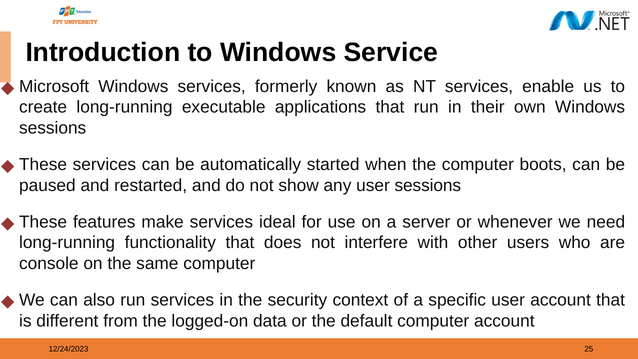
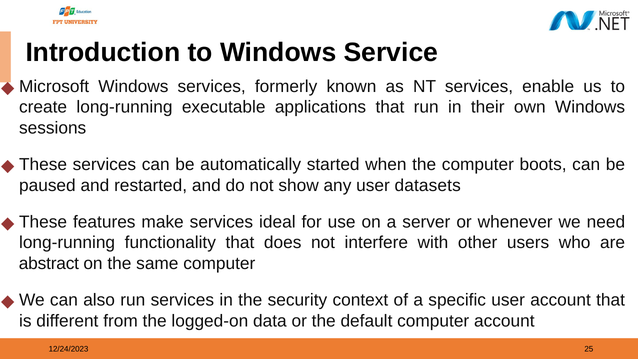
user sessions: sessions -> datasets
console: console -> abstract
